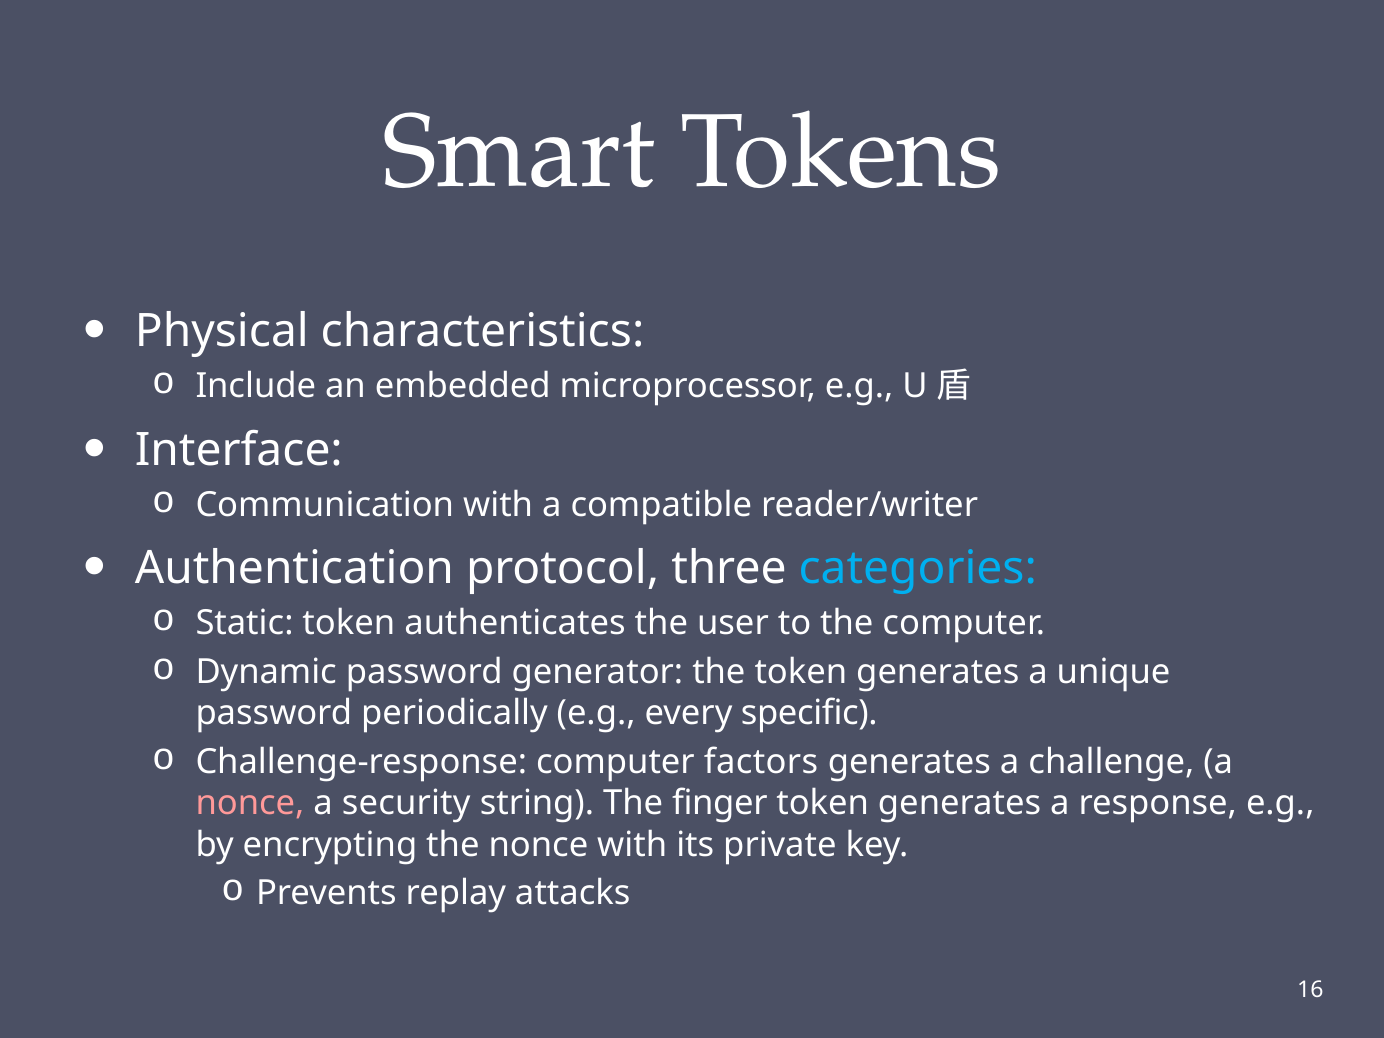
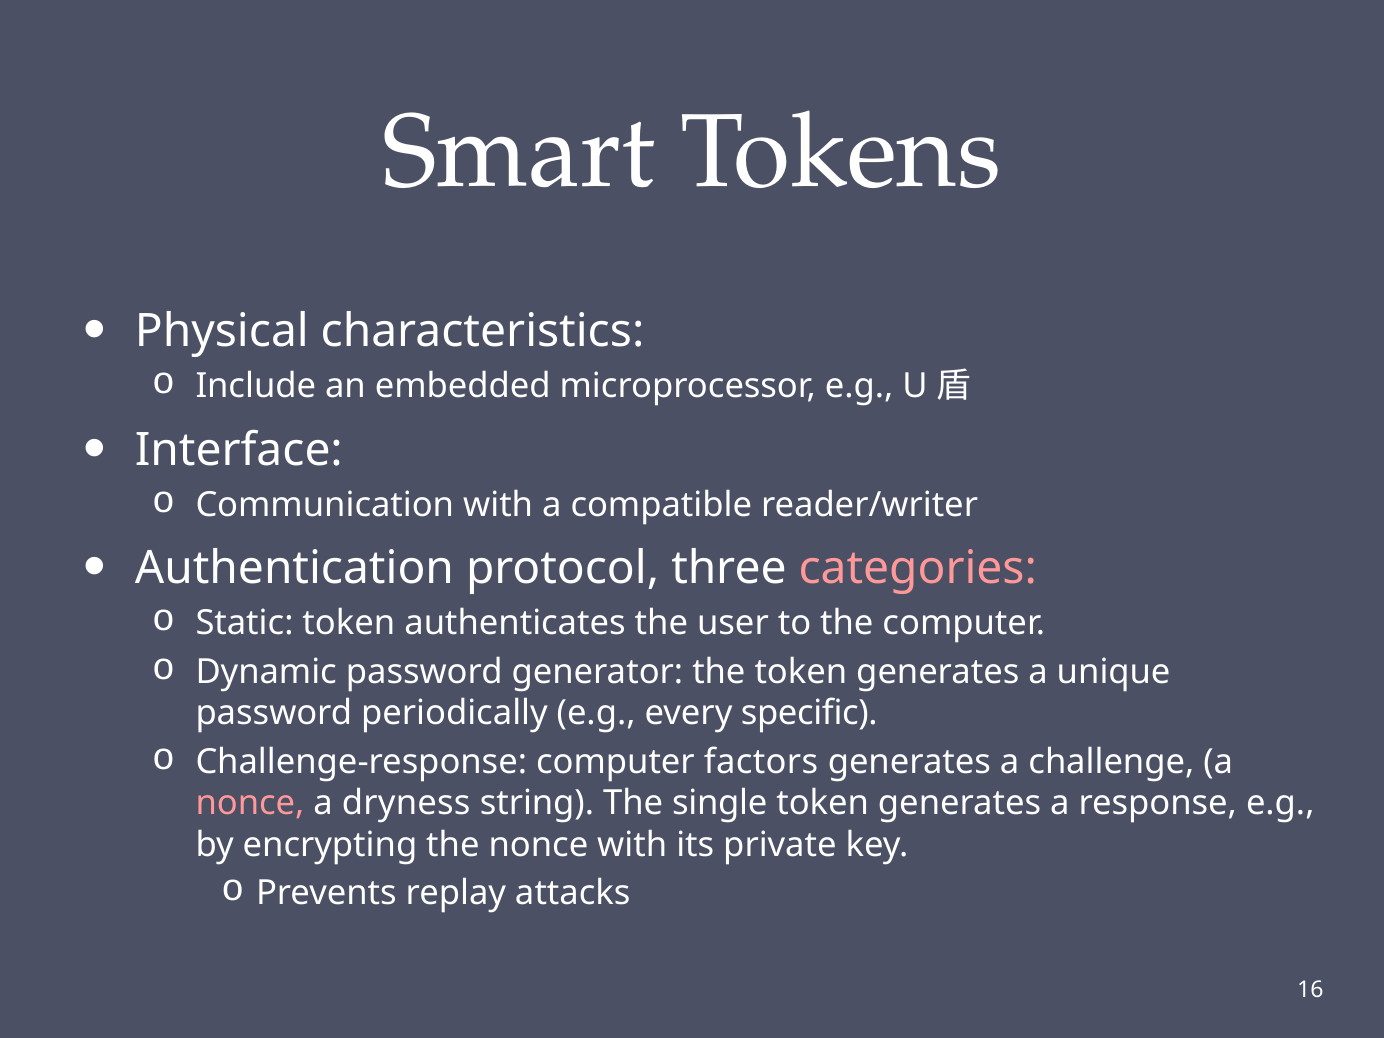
categories colour: light blue -> pink
security: security -> dryness
finger: finger -> single
